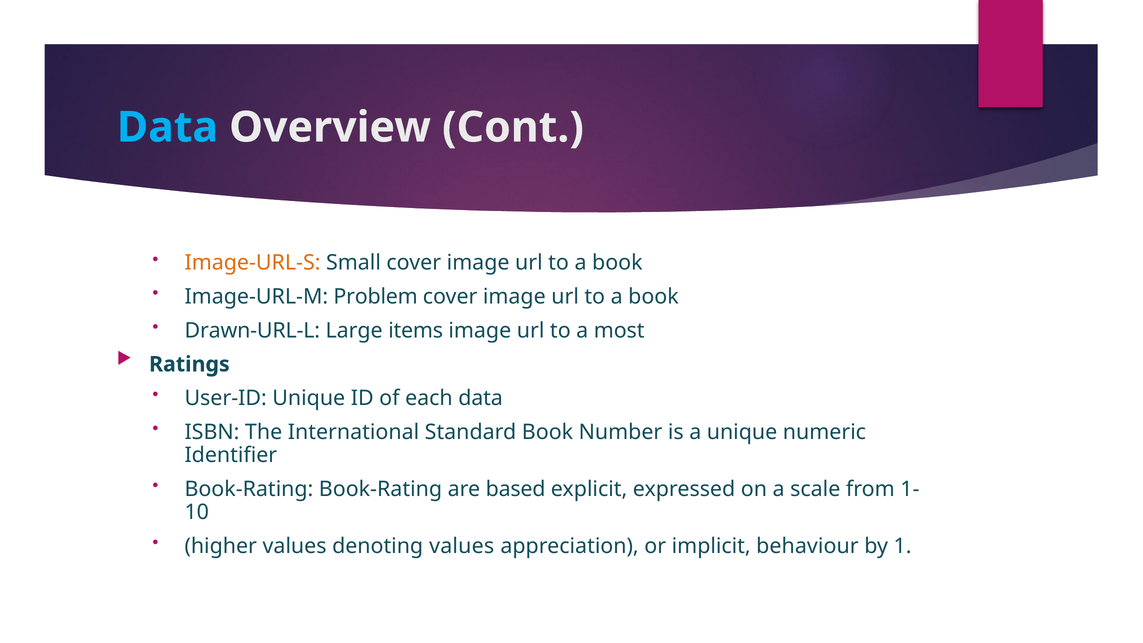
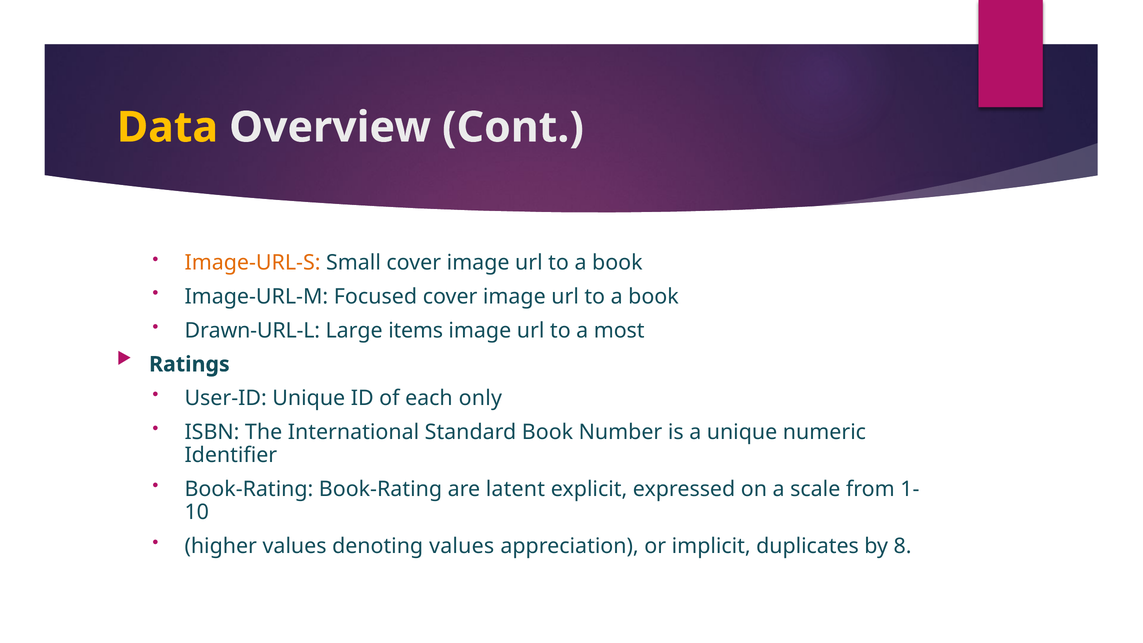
Data at (167, 127) colour: light blue -> yellow
Problem: Problem -> Focused
each data: data -> only
based: based -> latent
behaviour: behaviour -> duplicates
1: 1 -> 8
